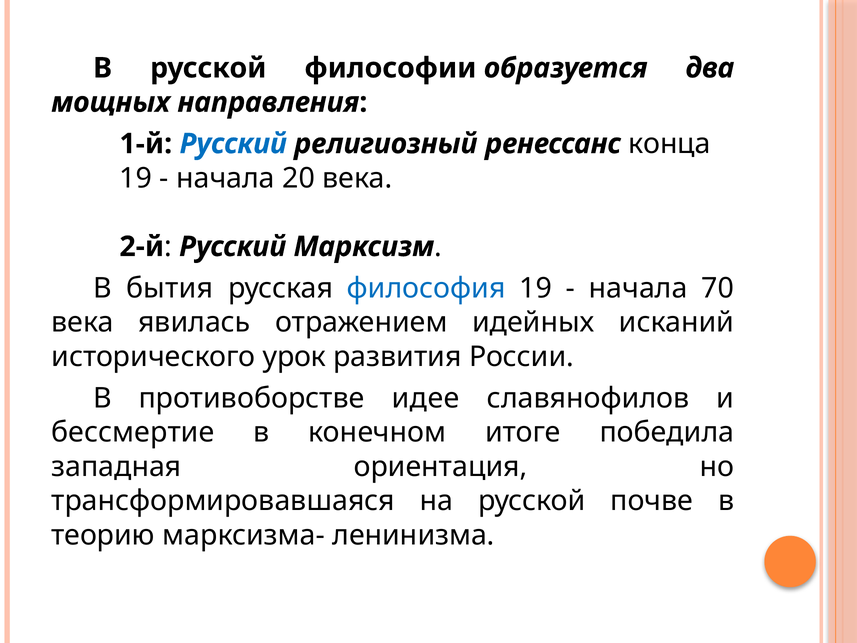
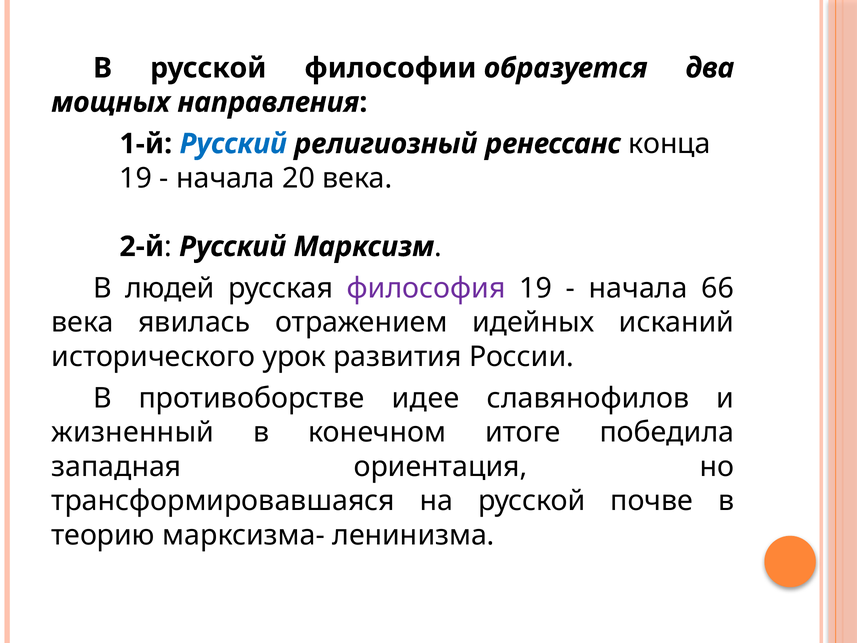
бытия: бытия -> людей
философия colour: blue -> purple
70: 70 -> 66
бессмертие: бессмертие -> жизненный
